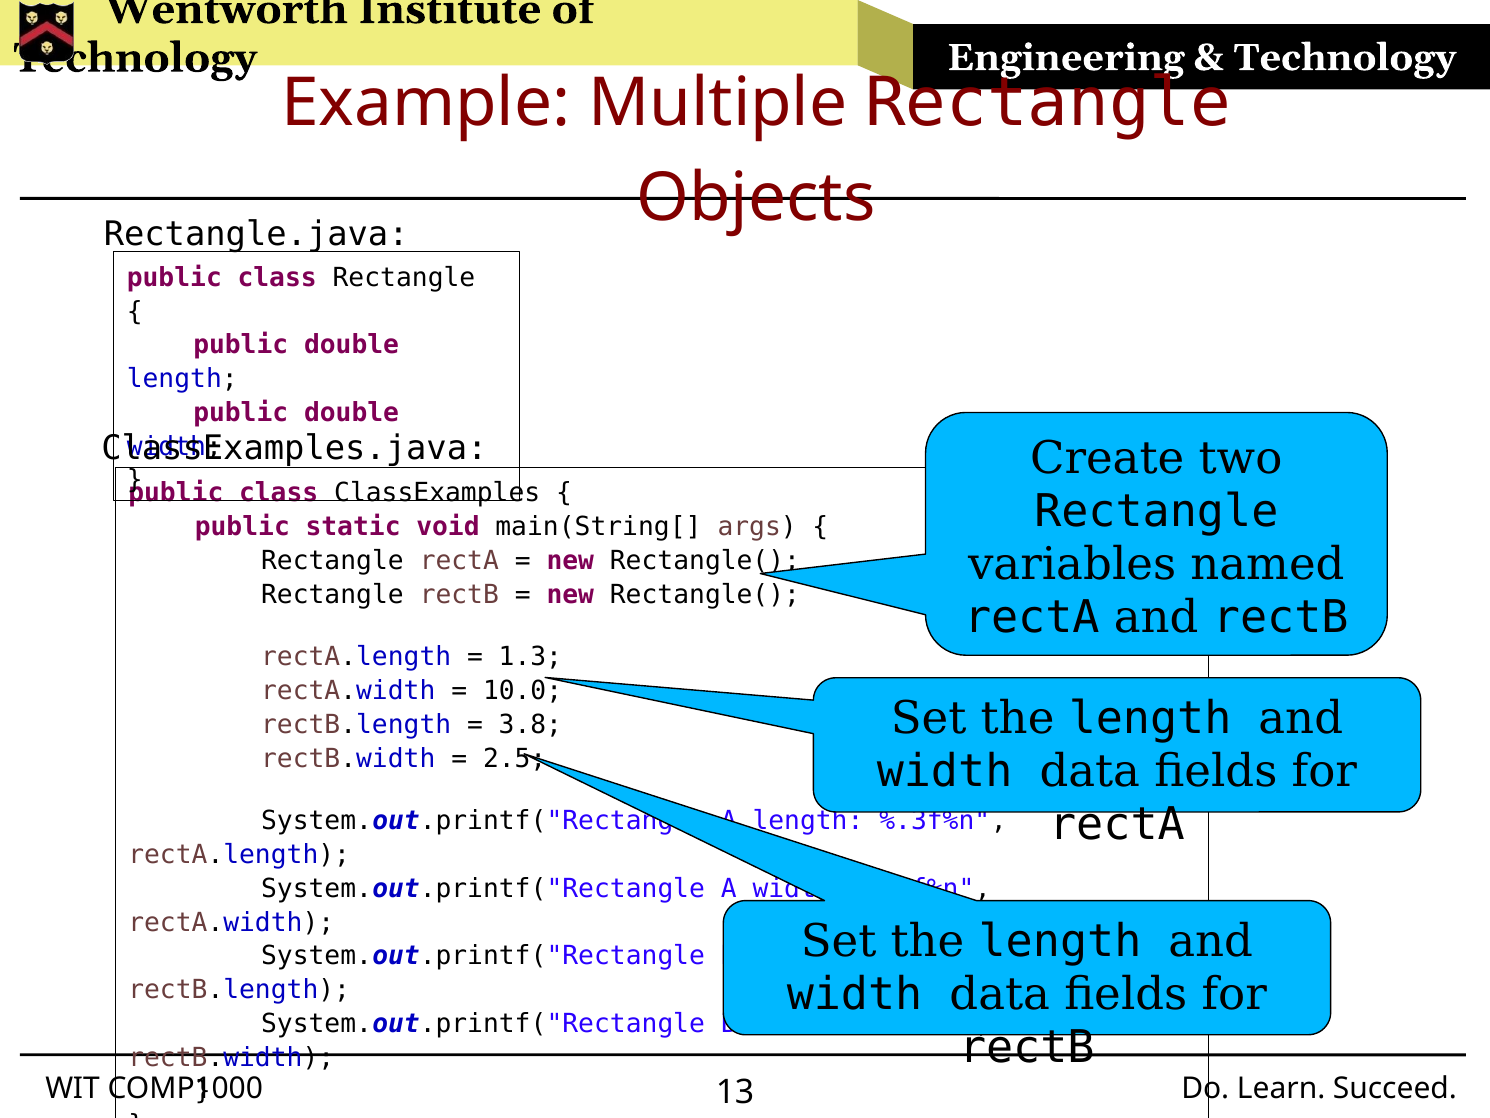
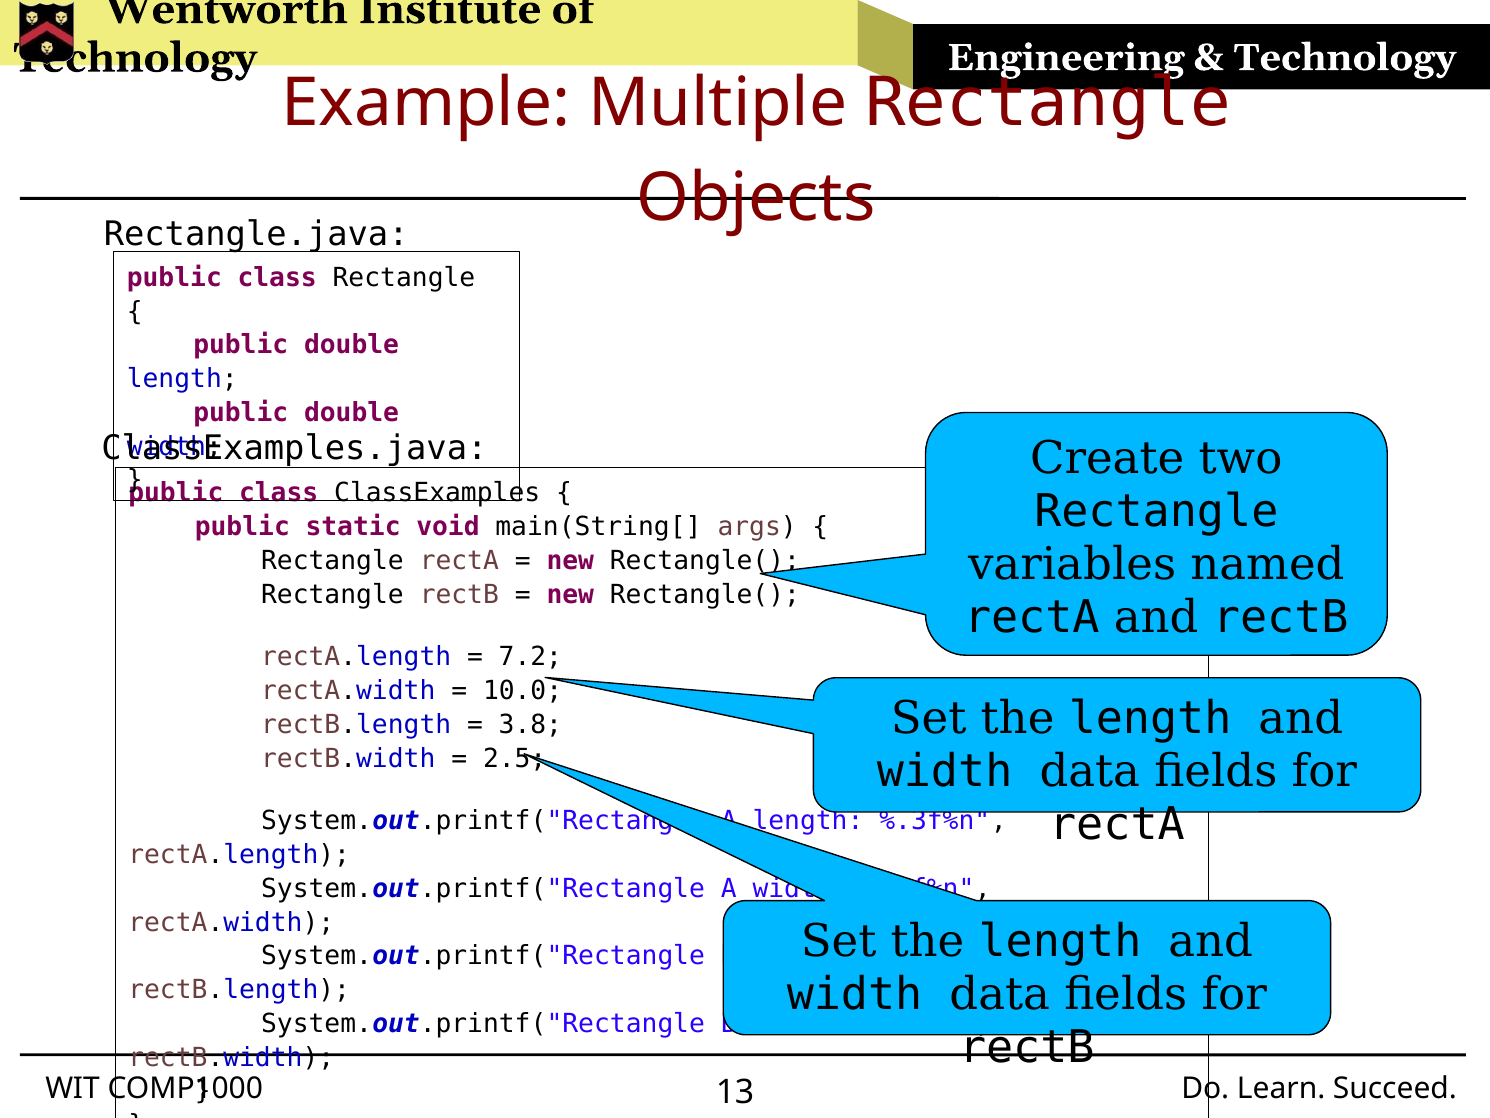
1.3: 1.3 -> 7.2
